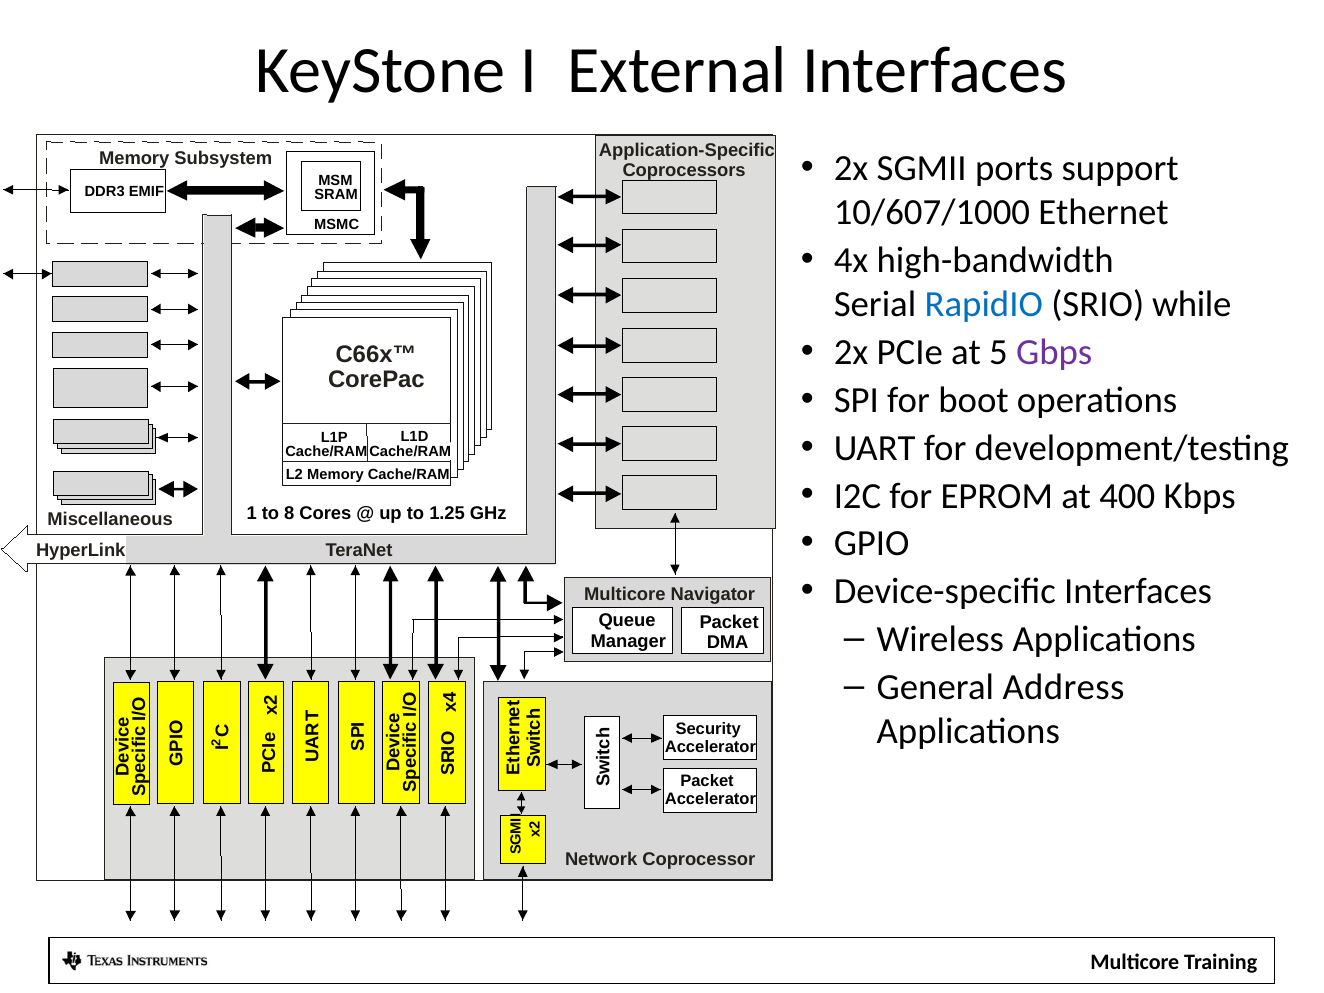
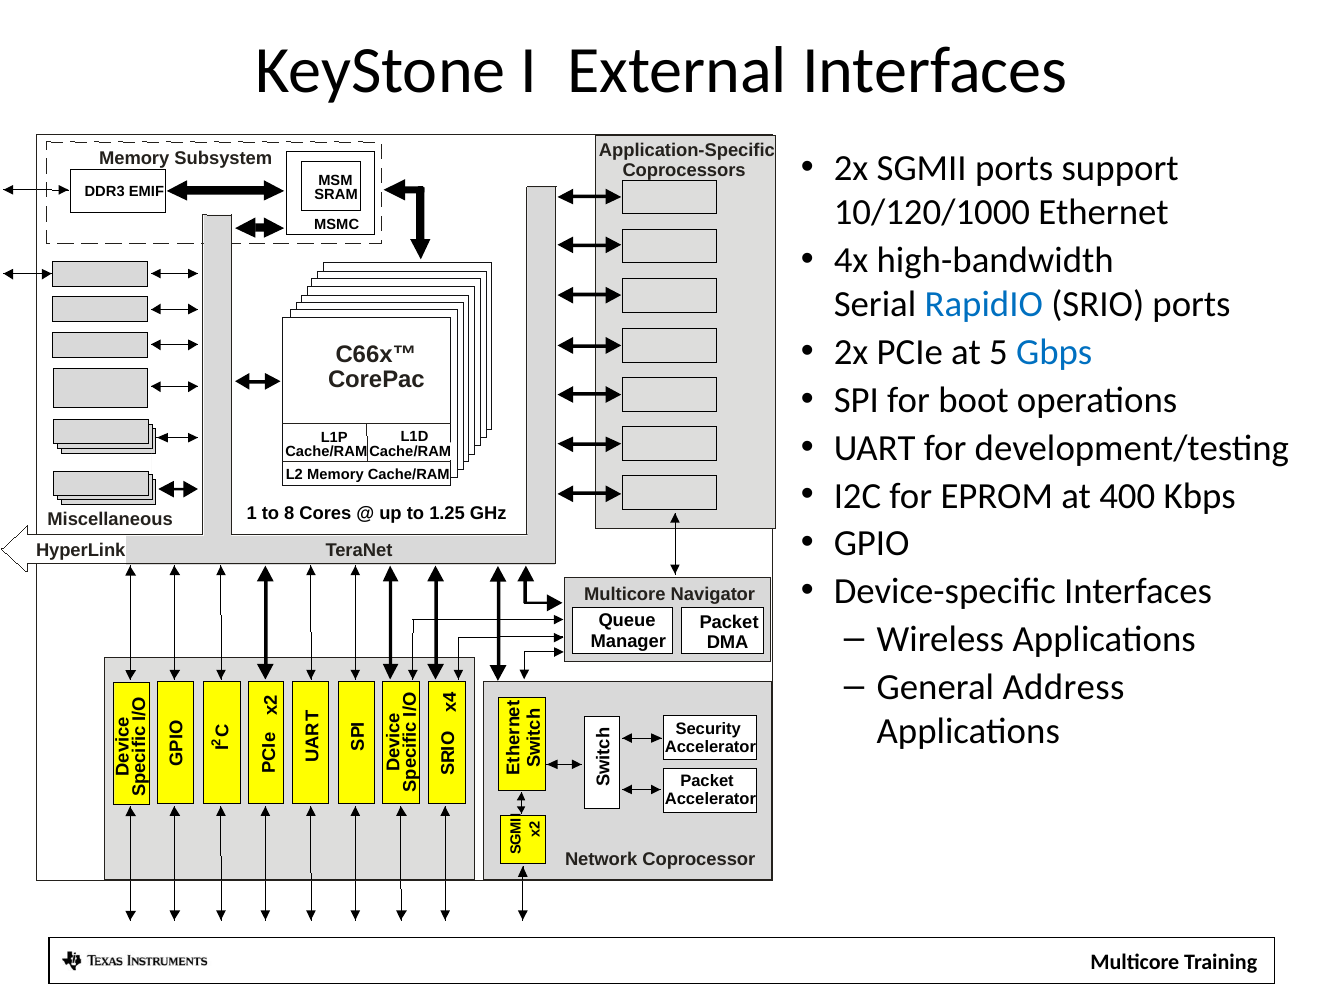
10/607/1000: 10/607/1000 -> 10/120/1000
SRIO while: while -> ports
Gbps colour: purple -> blue
